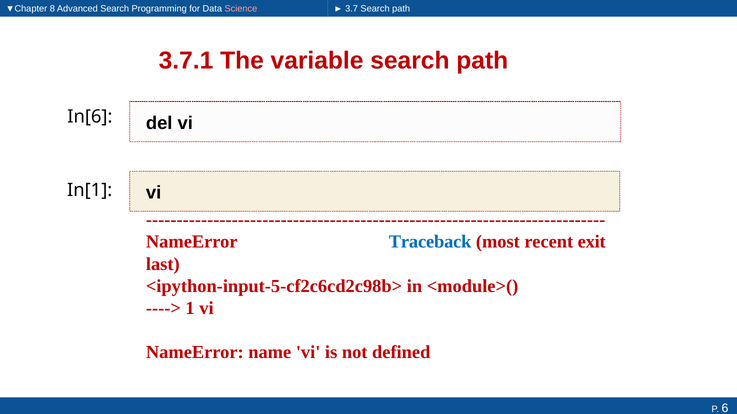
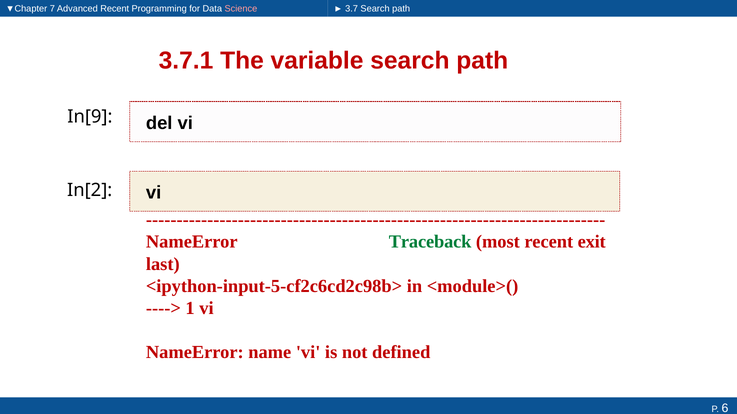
8: 8 -> 7
Advanced Search: Search -> Recent
In[6: In[6 -> In[9
In[1: In[1 -> In[2
Traceback colour: blue -> green
